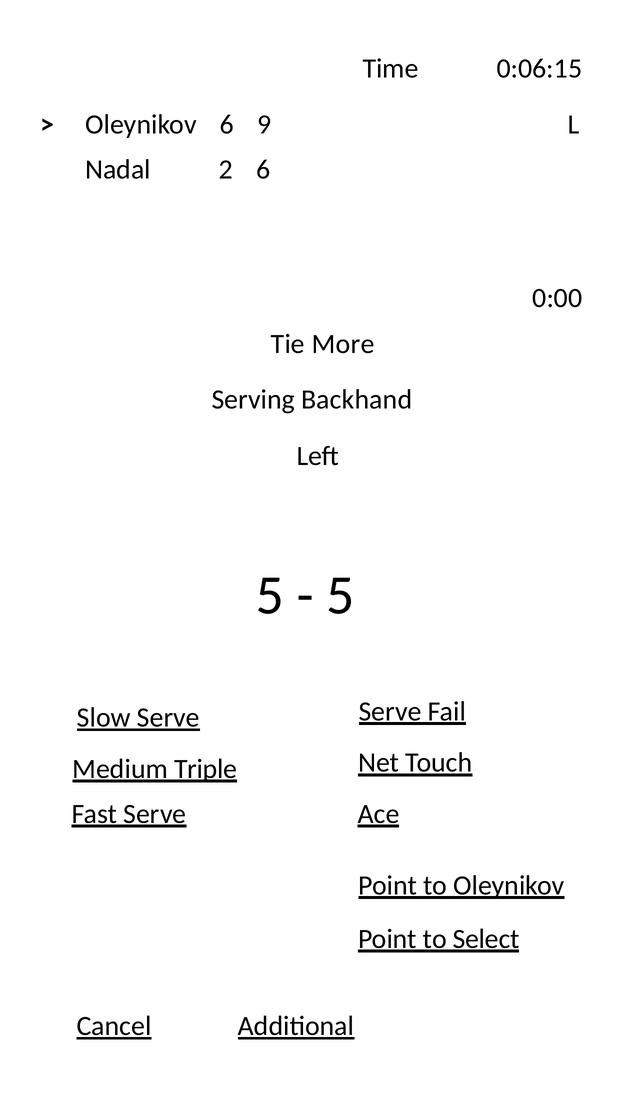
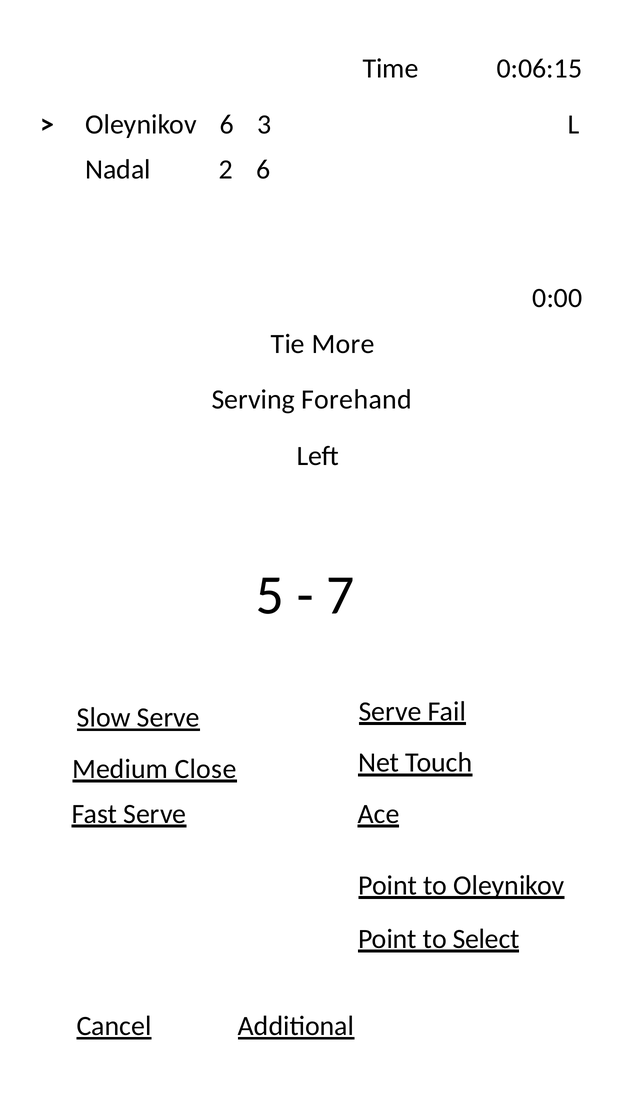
9: 9 -> 3
Backhand: Backhand -> Forehand
5 at (340, 596): 5 -> 7
Triple: Triple -> Close
